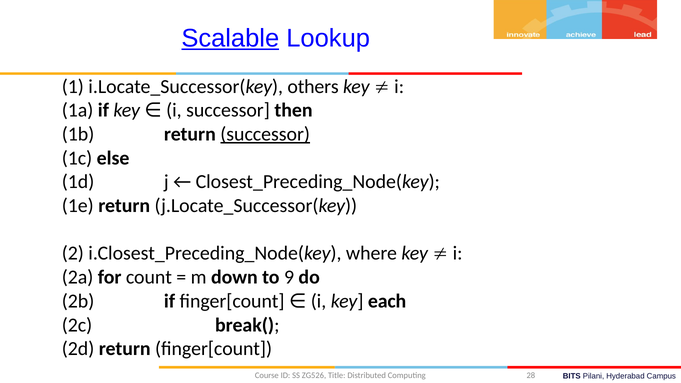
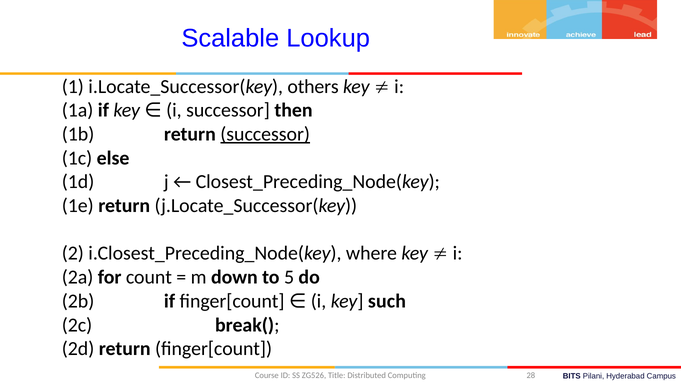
Scalable underline: present -> none
9: 9 -> 5
each: each -> such
